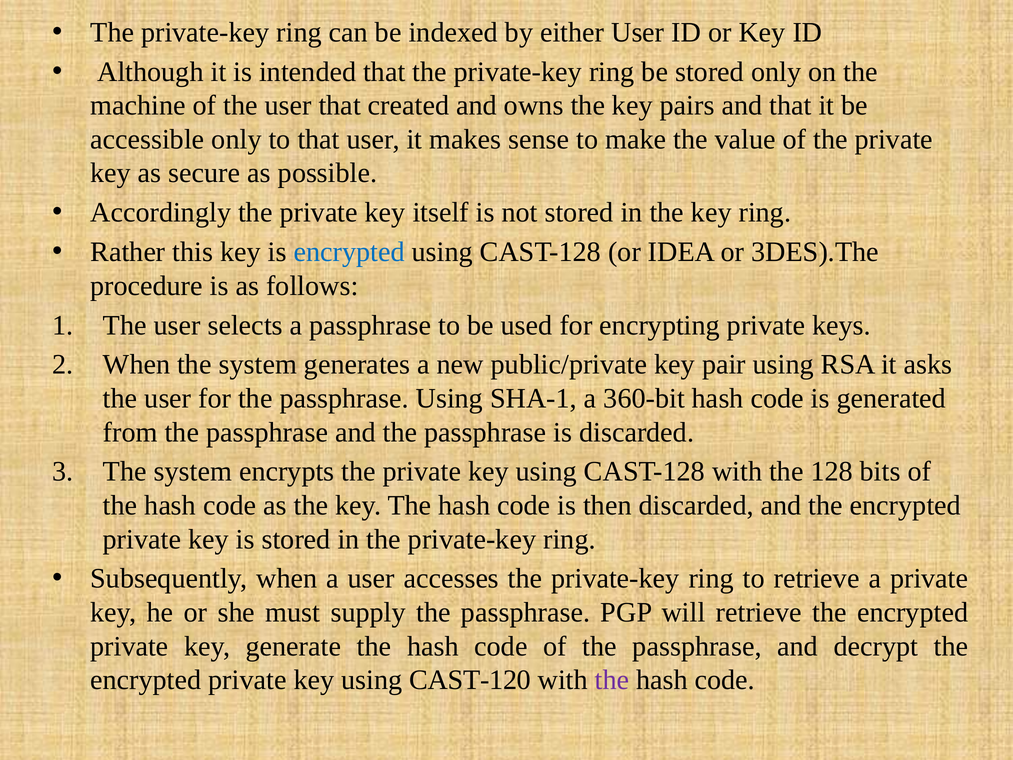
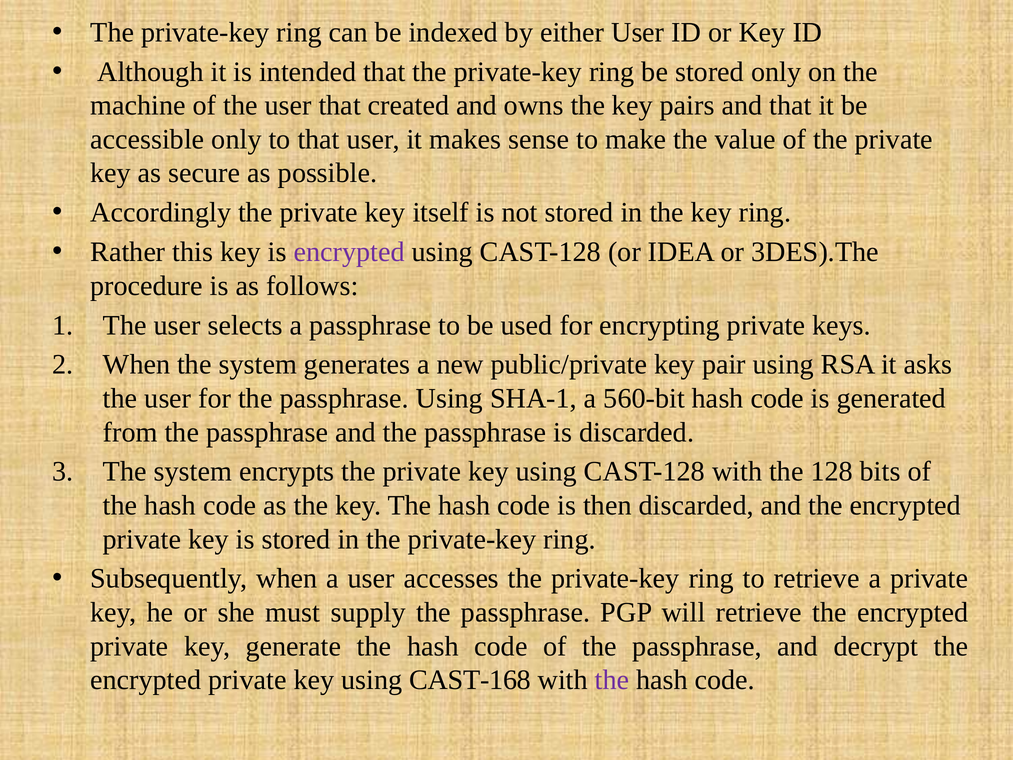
encrypted at (349, 252) colour: blue -> purple
360-bit: 360-bit -> 560-bit
CAST-120: CAST-120 -> CAST-168
